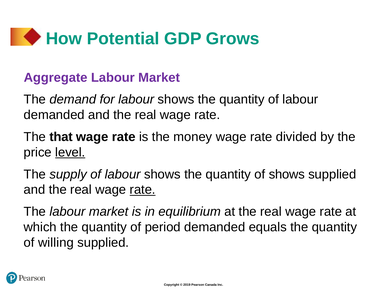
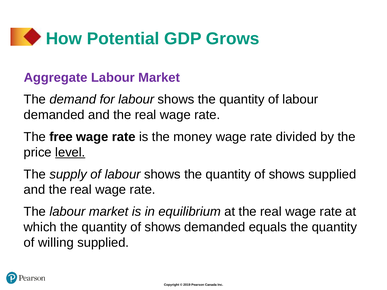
that: that -> free
rate at (143, 190) underline: present -> none
period at (163, 227): period -> shows
